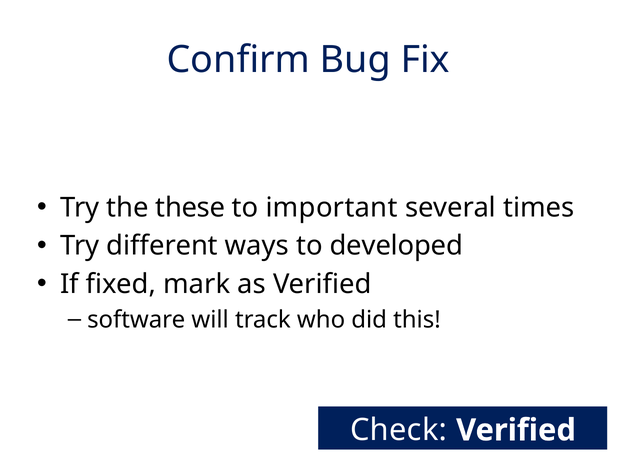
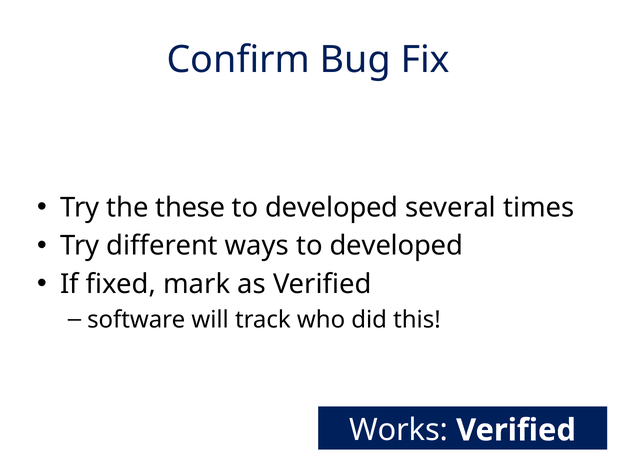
important at (332, 207): important -> developed
Check: Check -> Works
